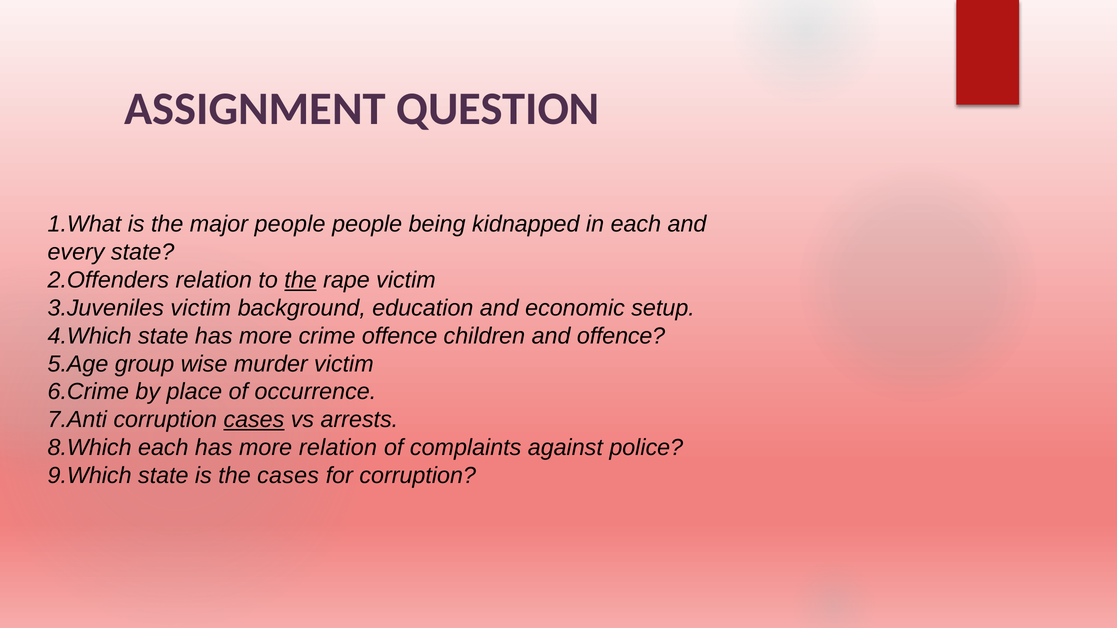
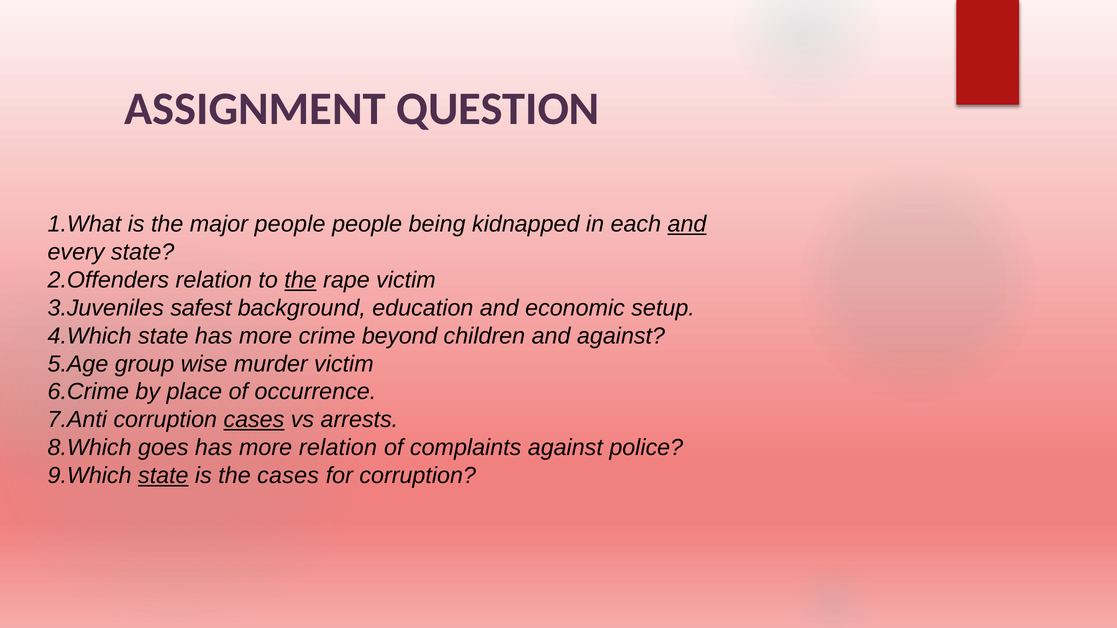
and at (687, 224) underline: none -> present
victim at (201, 308): victim -> safest
crime offence: offence -> beyond
and offence: offence -> against
each at (163, 448): each -> goes
state at (163, 476) underline: none -> present
